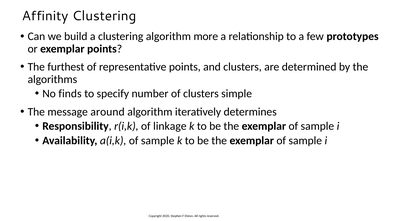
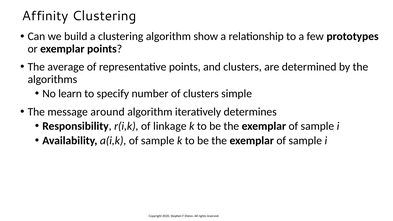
more: more -> show
furthest: furthest -> average
finds: finds -> learn
